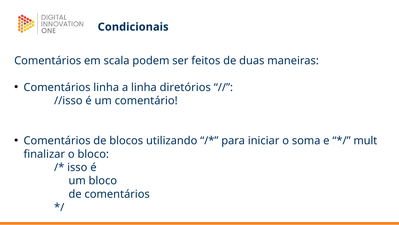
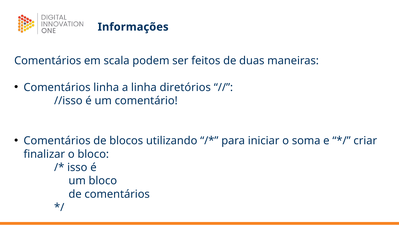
Condicionais: Condicionais -> Informações
mult: mult -> criar
